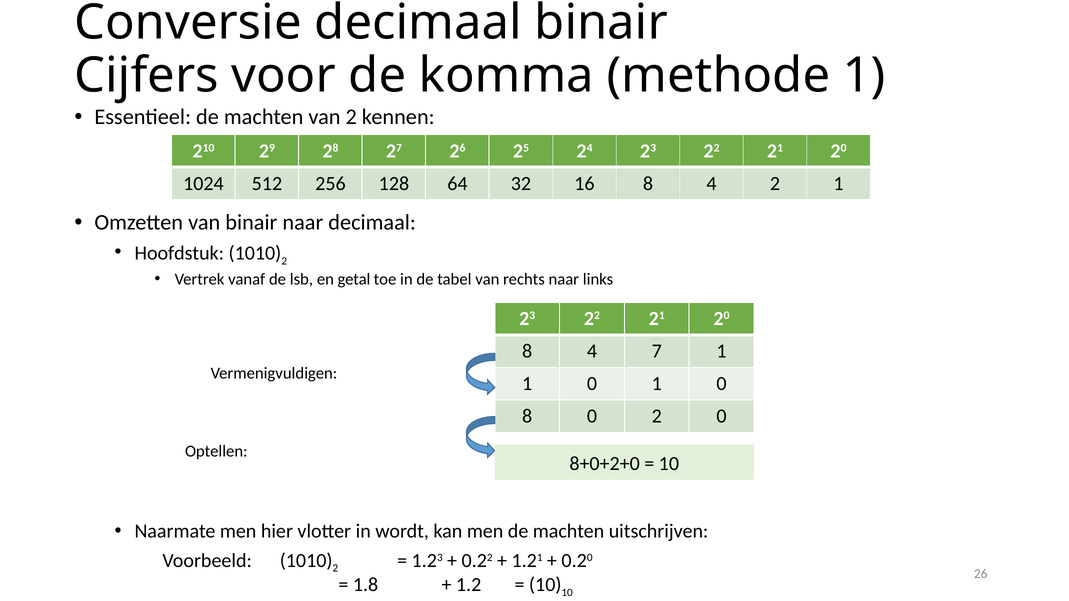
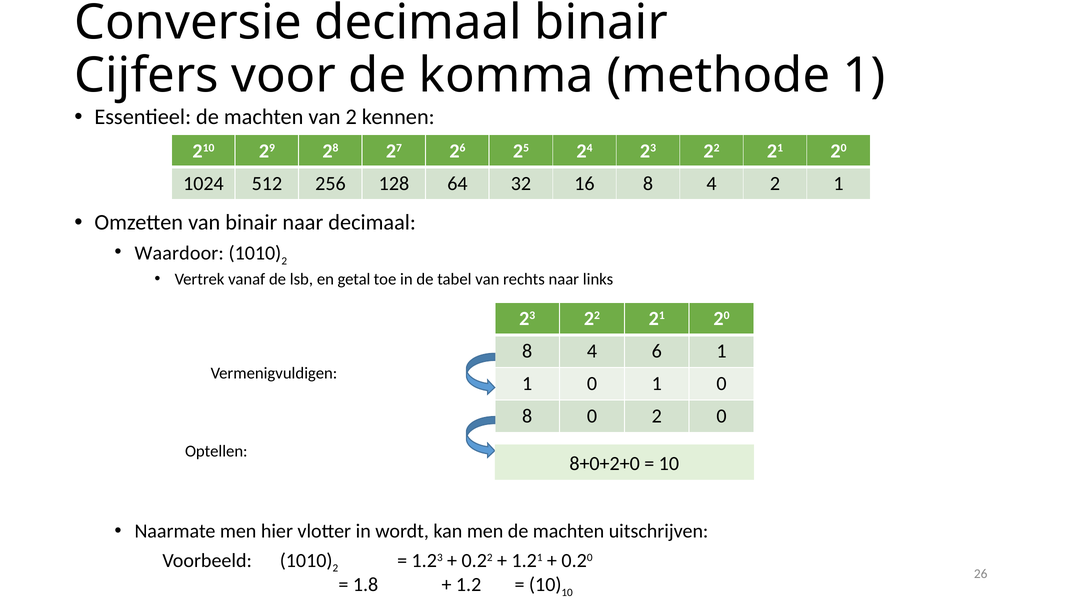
Hoofdstuk: Hoofdstuk -> Waardoor
7: 7 -> 6
